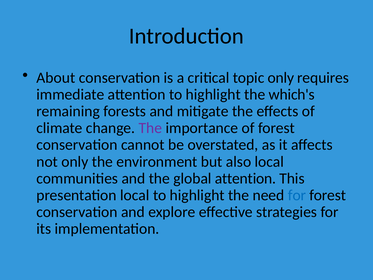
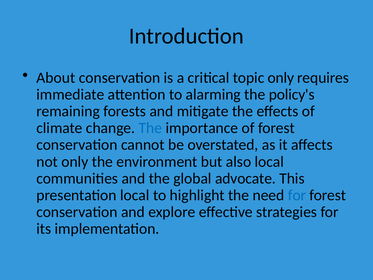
attention to highlight: highlight -> alarming
which's: which's -> policy's
The at (150, 128) colour: purple -> blue
global attention: attention -> advocate
